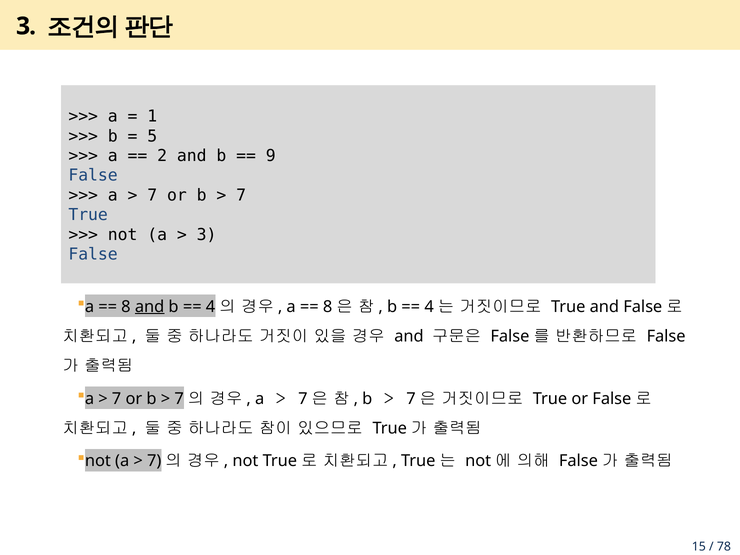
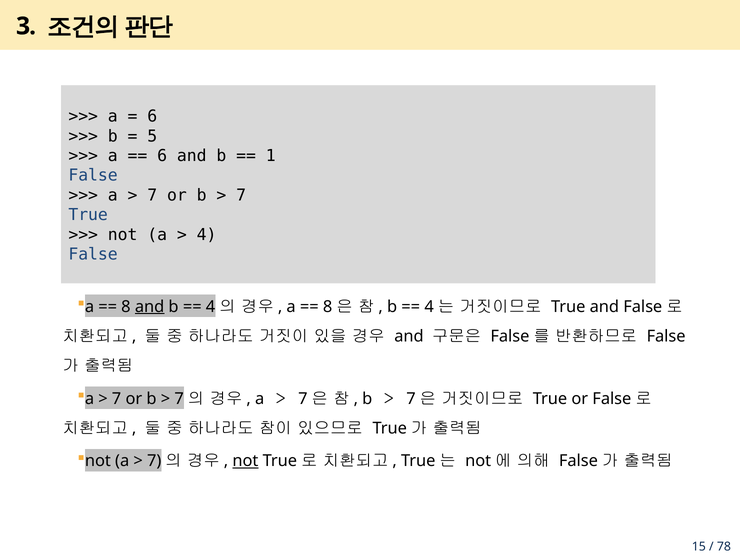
1 at (152, 116): 1 -> 6
2 at (162, 156): 2 -> 6
9: 9 -> 1
3 at (207, 235): 3 -> 4
not at (245, 461) underline: none -> present
